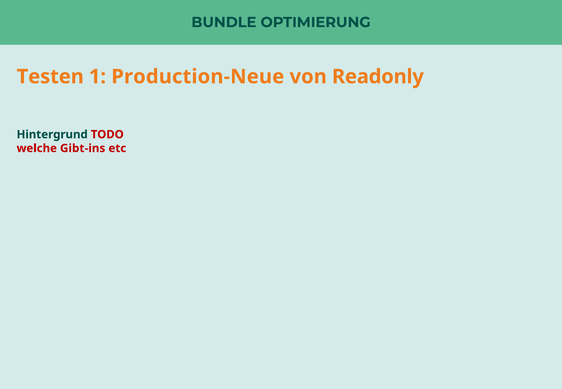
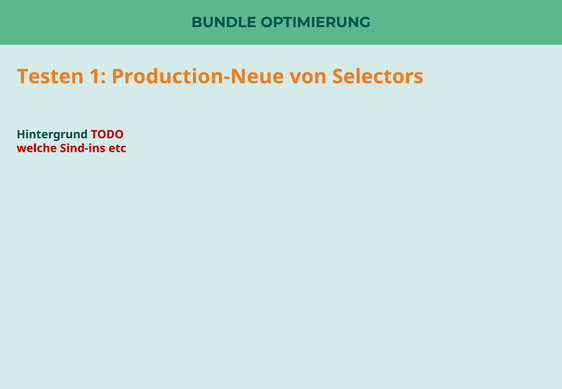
Readonly: Readonly -> Selectors
Gibt-ins: Gibt-ins -> Sind-ins
